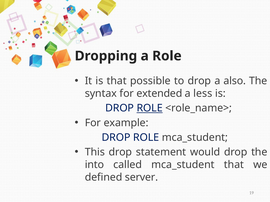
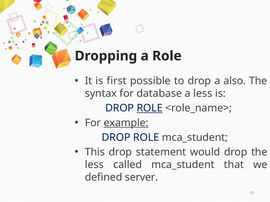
is that: that -> first
extended: extended -> database
example underline: none -> present
into at (94, 165): into -> less
